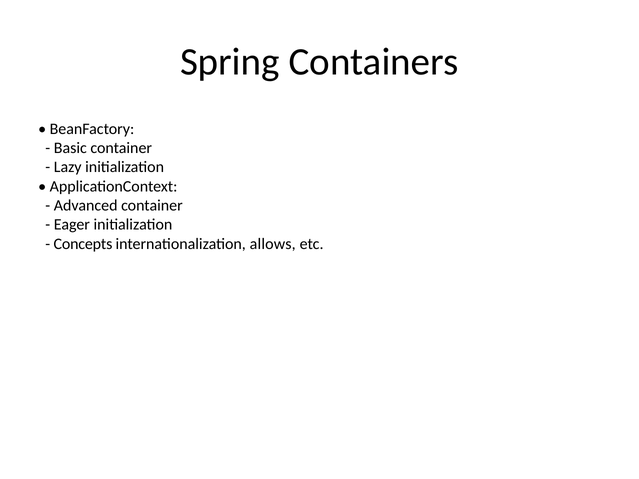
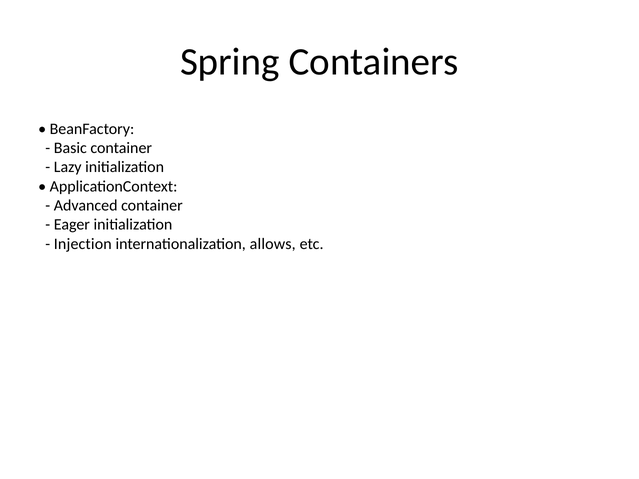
Concepts: Concepts -> Injection
